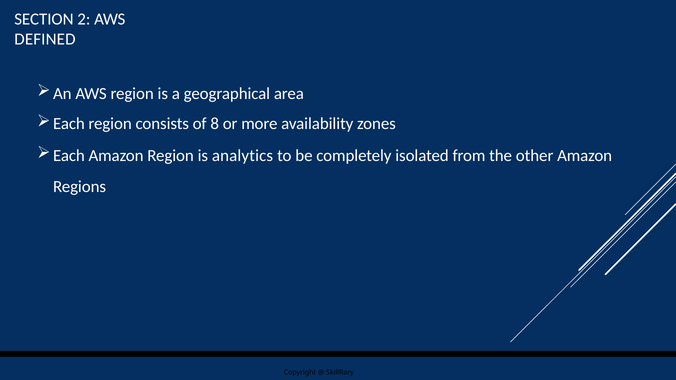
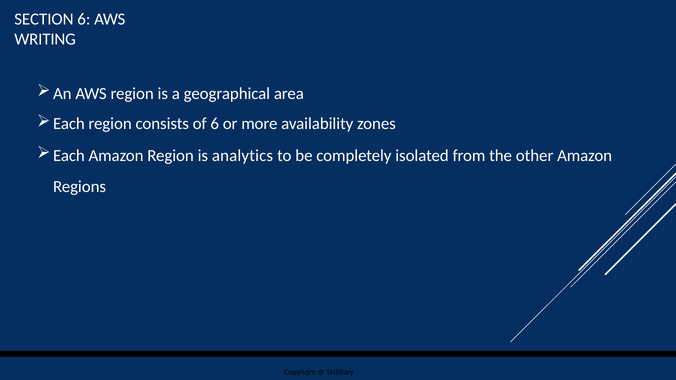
SECTION 2: 2 -> 6
DEFINED: DEFINED -> WRITING
of 8: 8 -> 6
